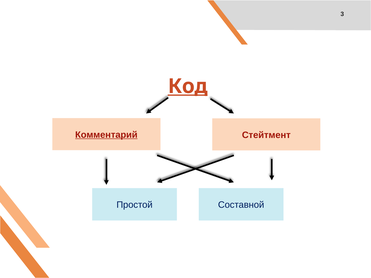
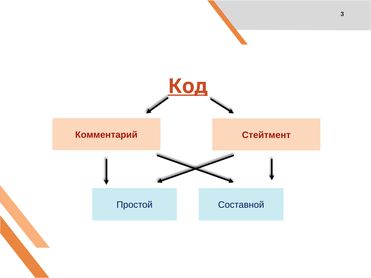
Комментарий underline: present -> none
